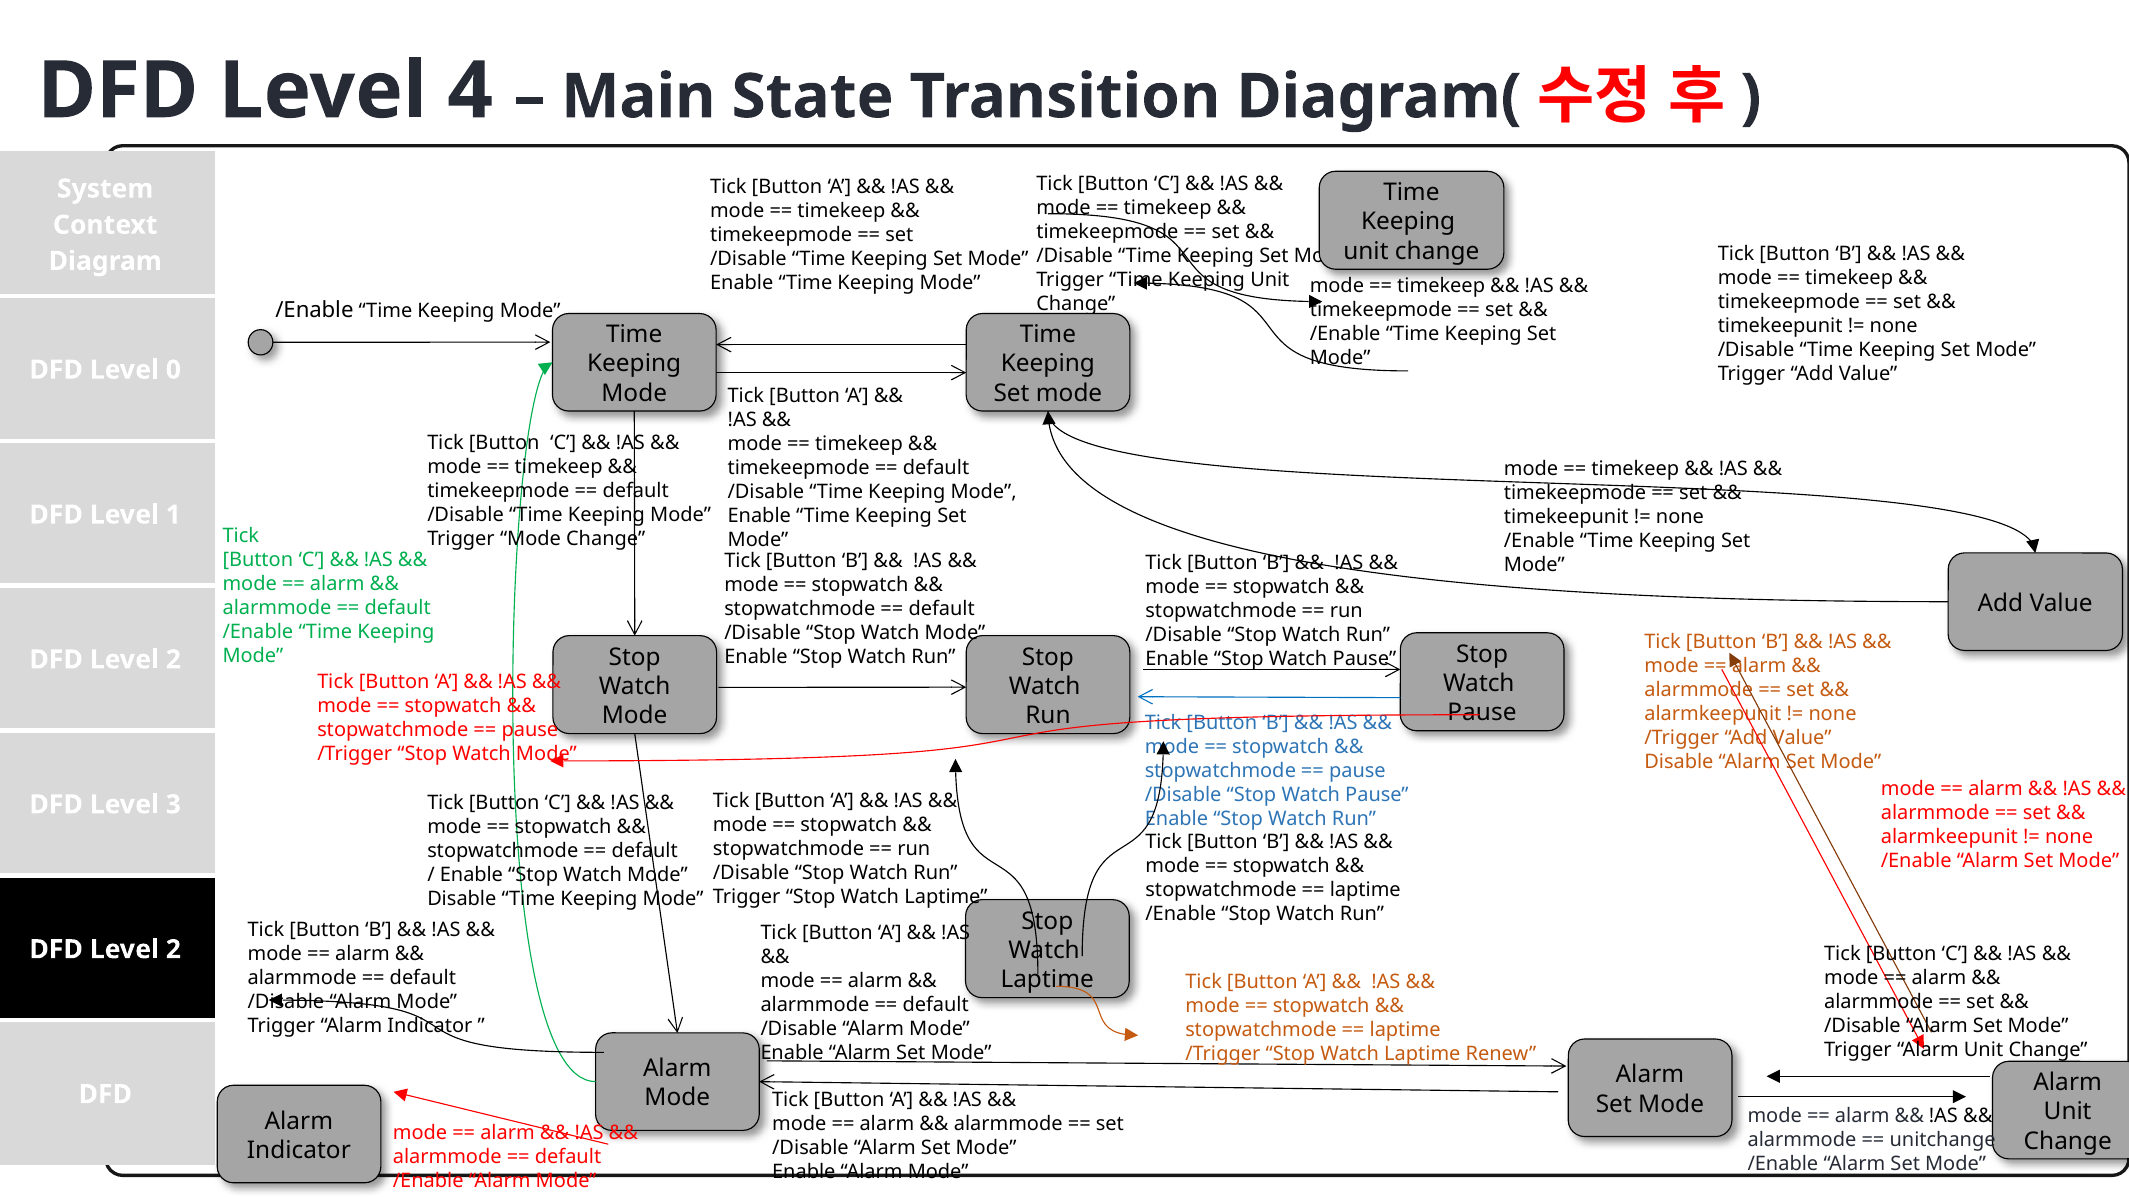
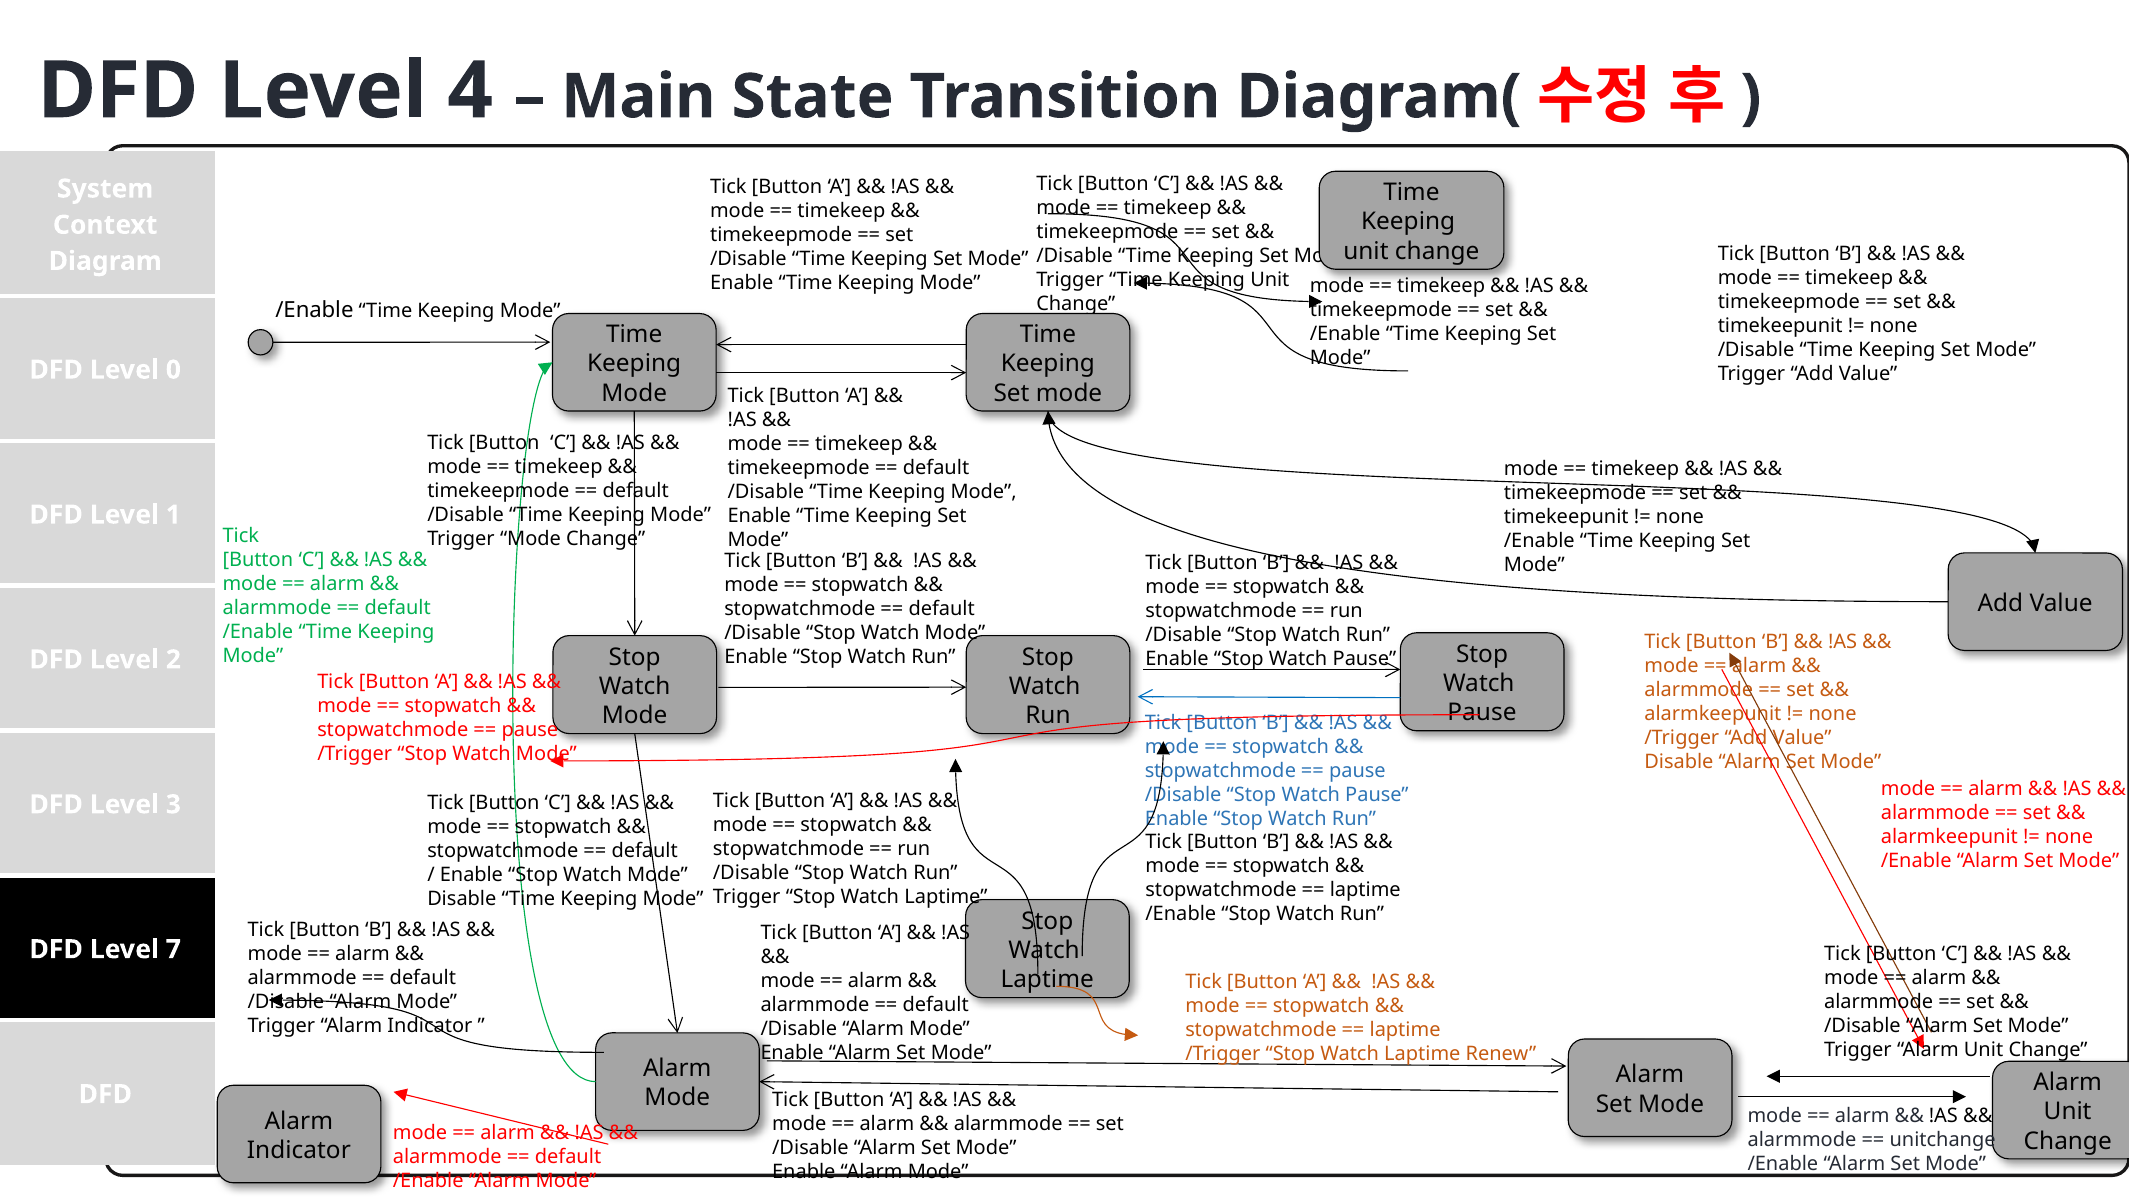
2 at (173, 950): 2 -> 7
